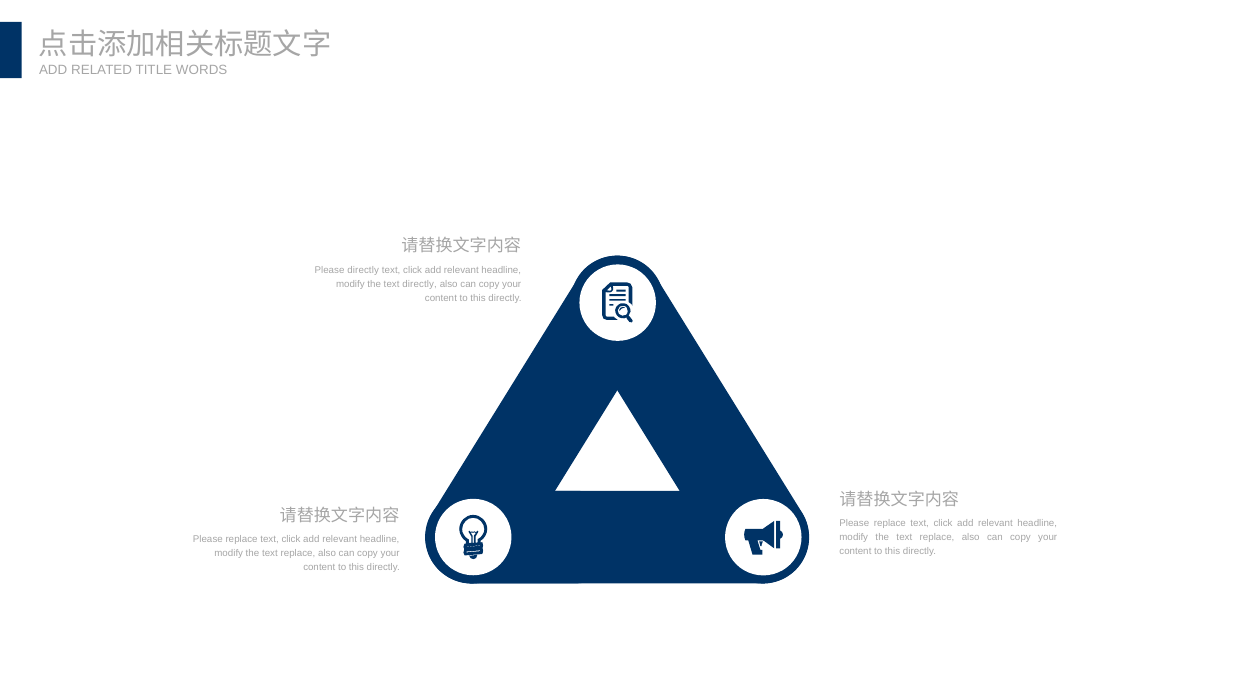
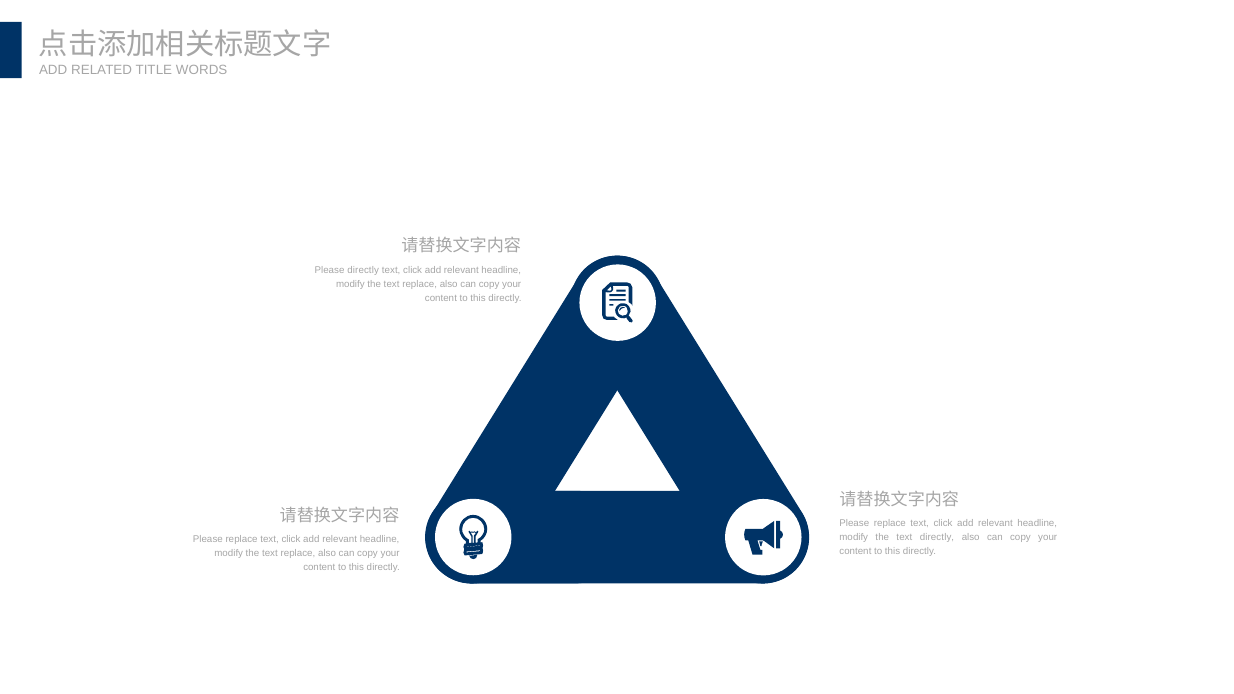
directly at (420, 284): directly -> replace
replace at (937, 538): replace -> directly
